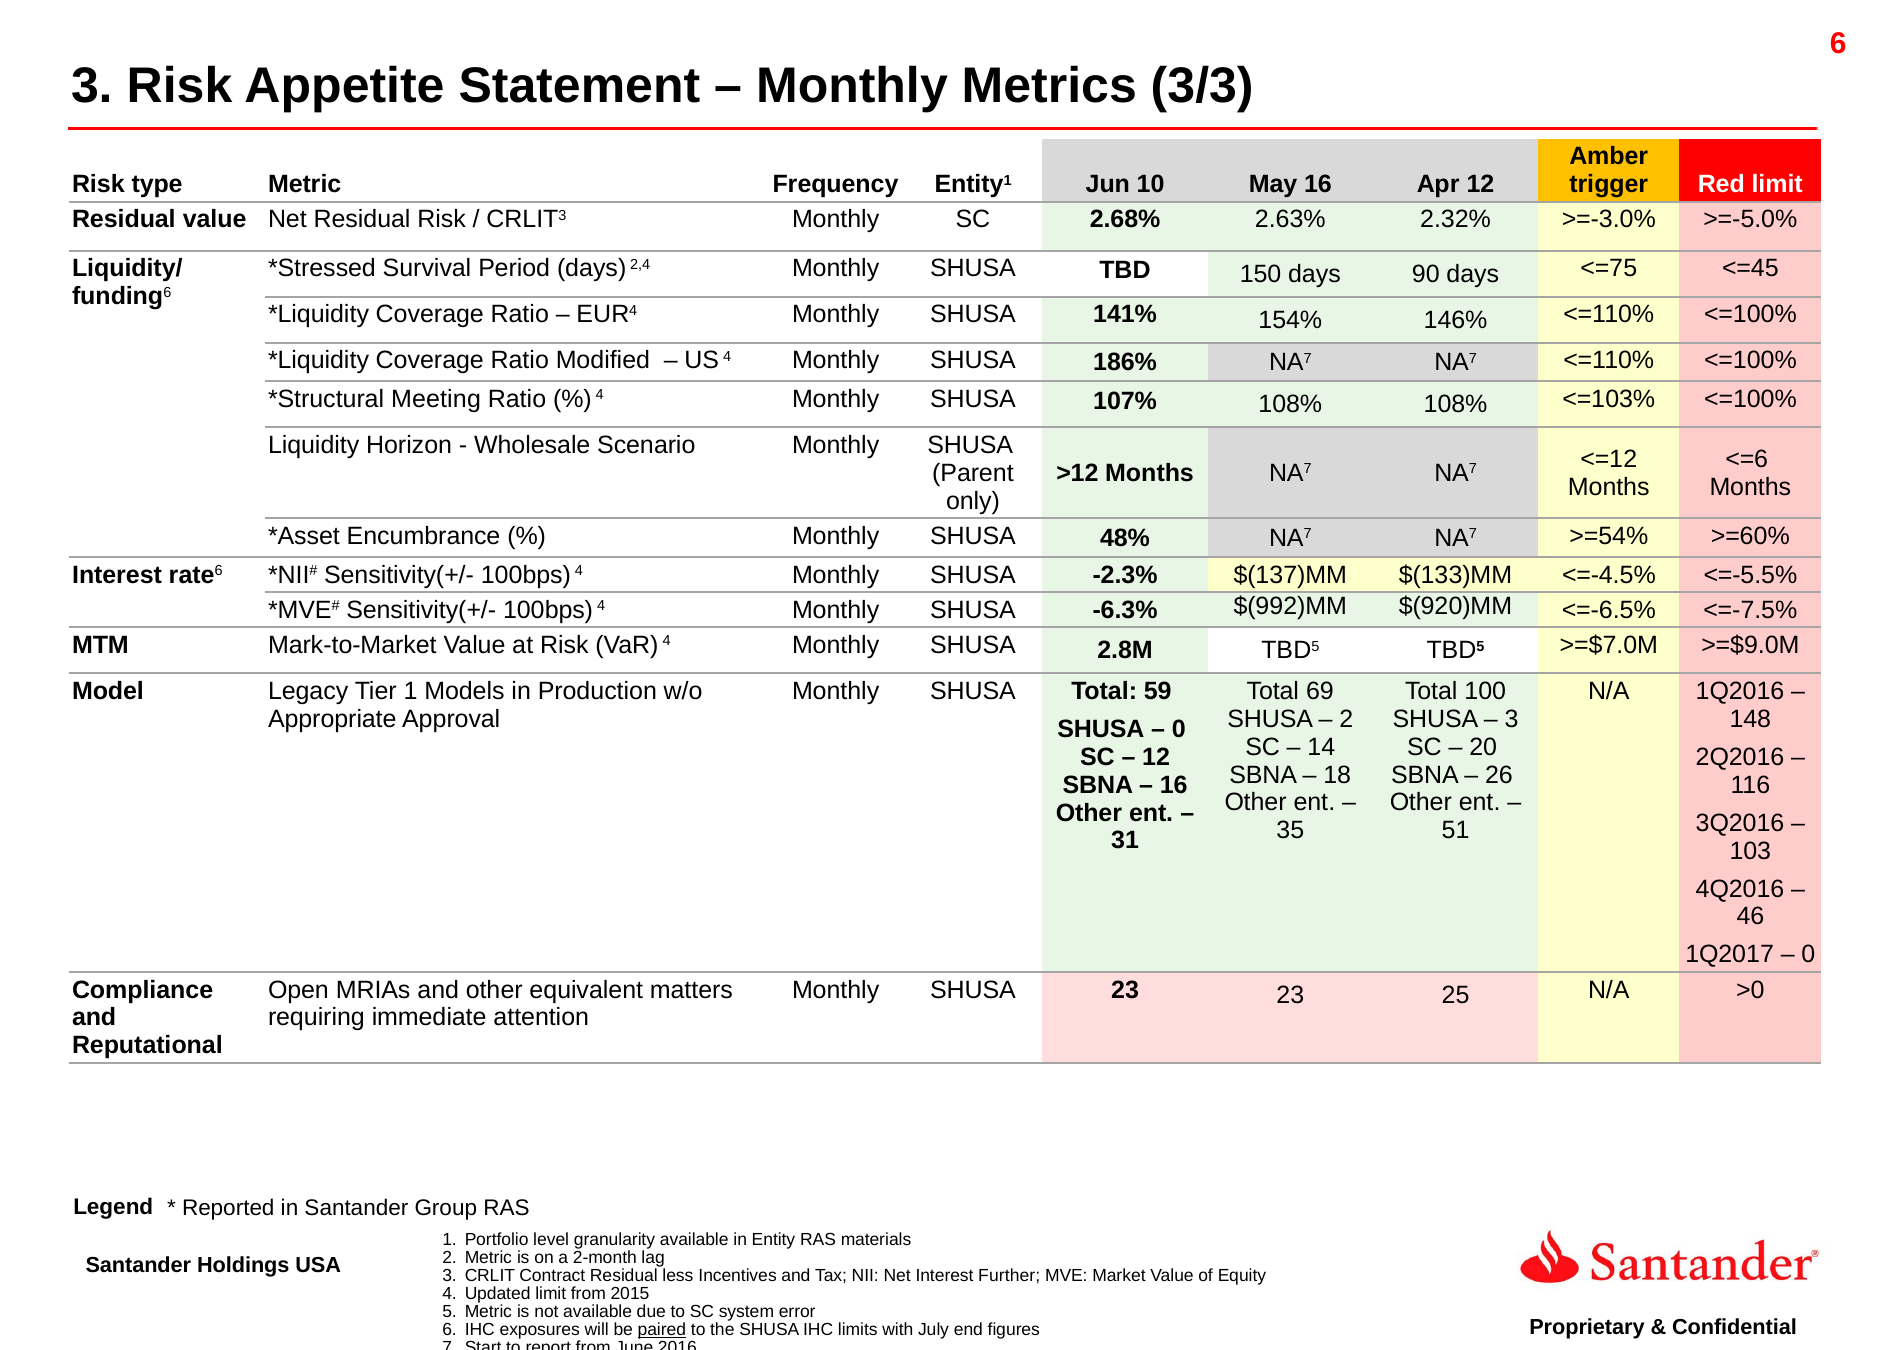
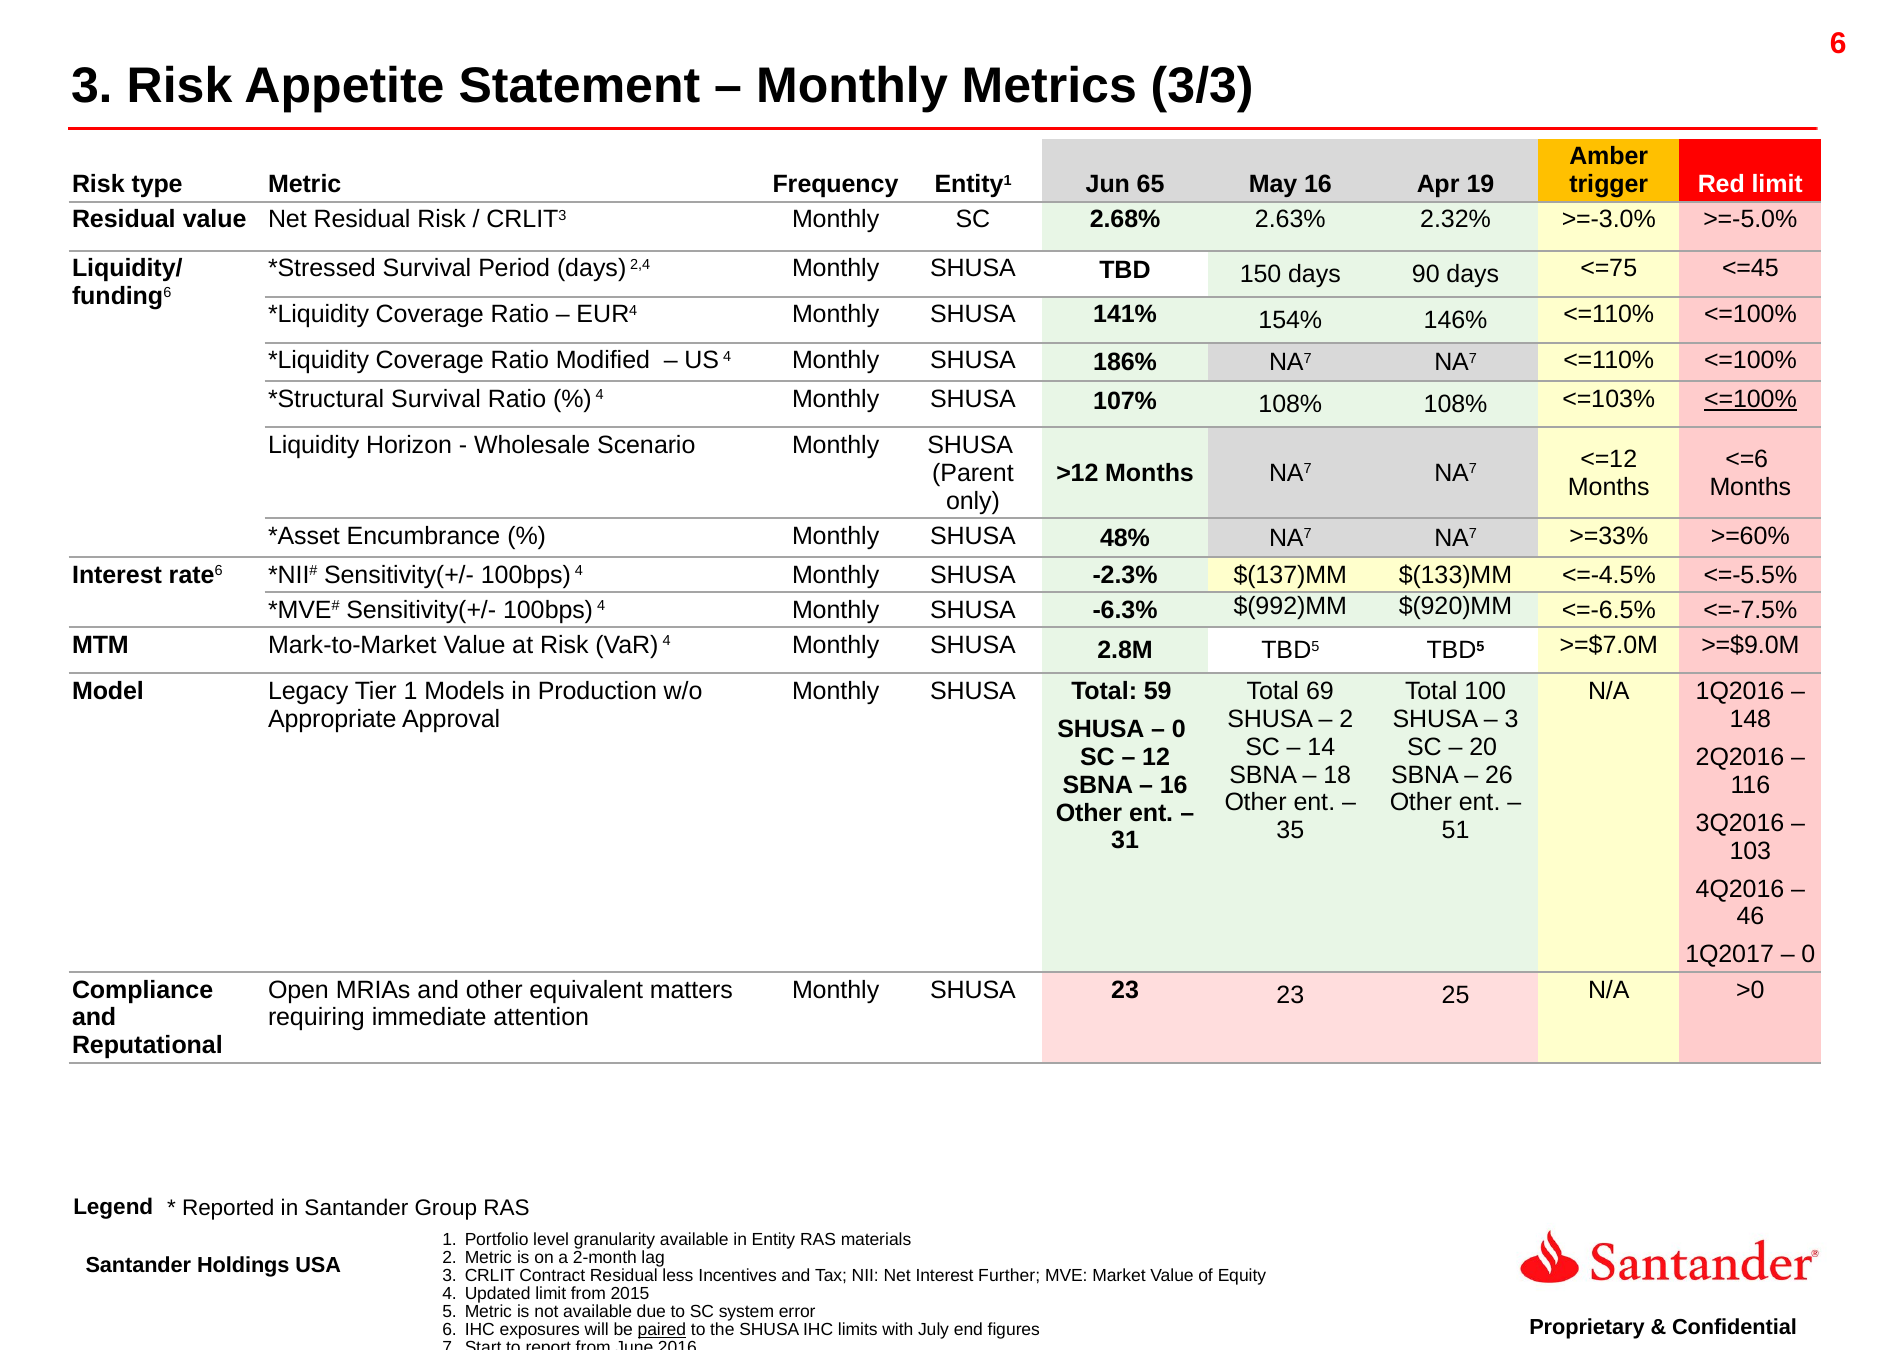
10: 10 -> 65
Apr 12: 12 -> 19
Meeting at (436, 399): Meeting -> Survival
<=100% at (1750, 399) underline: none -> present
>=54%: >=54% -> >=33%
